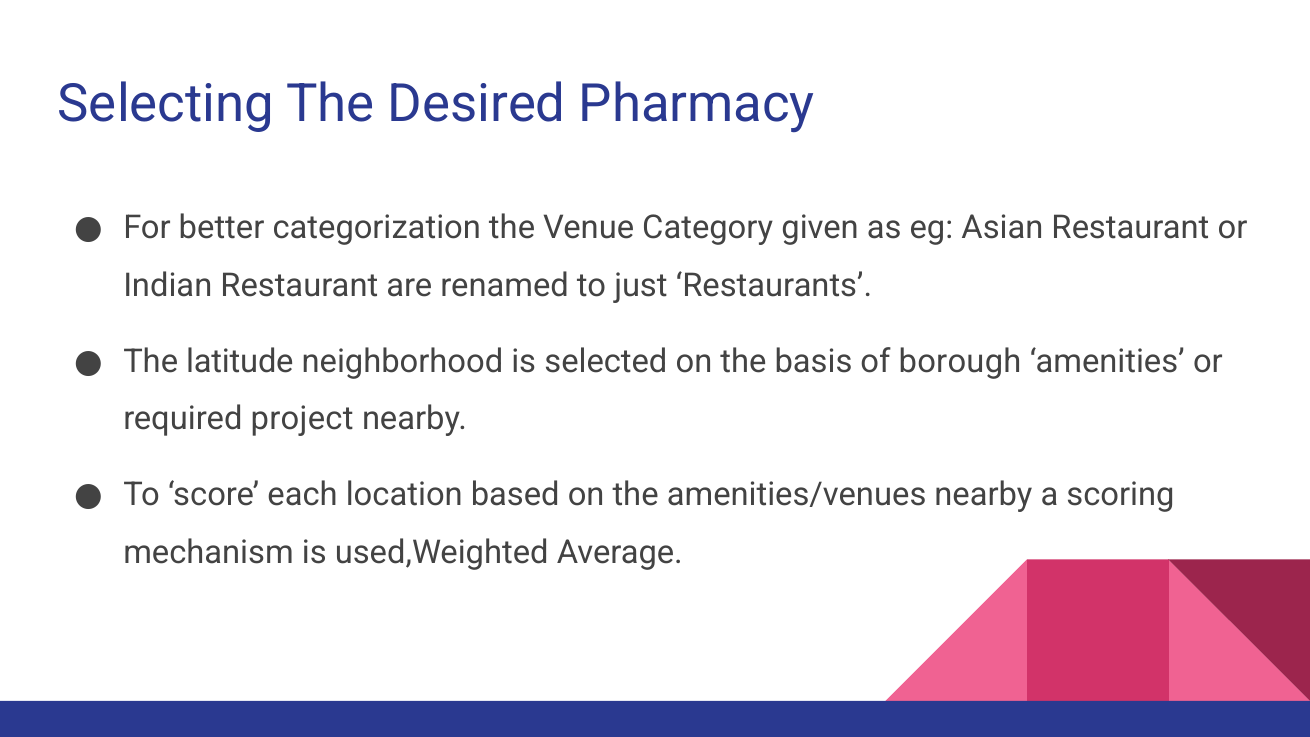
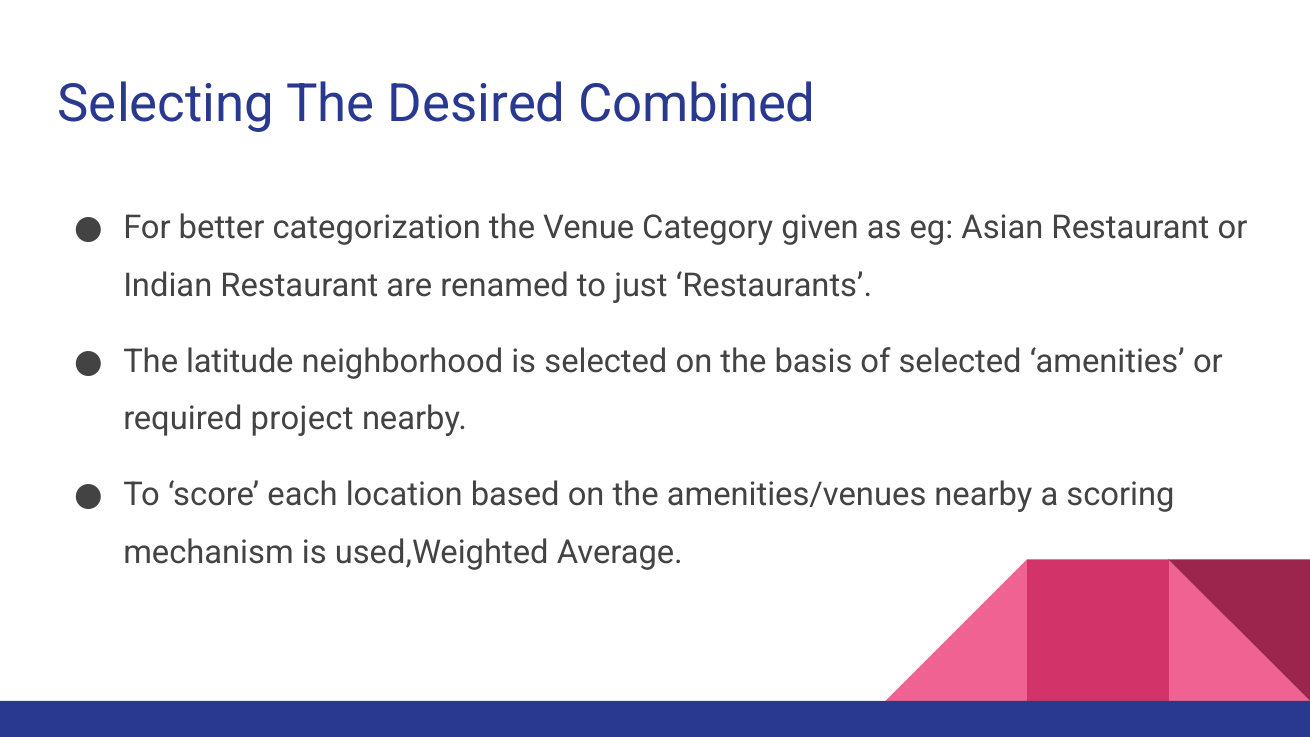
Pharmacy: Pharmacy -> Combined
of borough: borough -> selected
